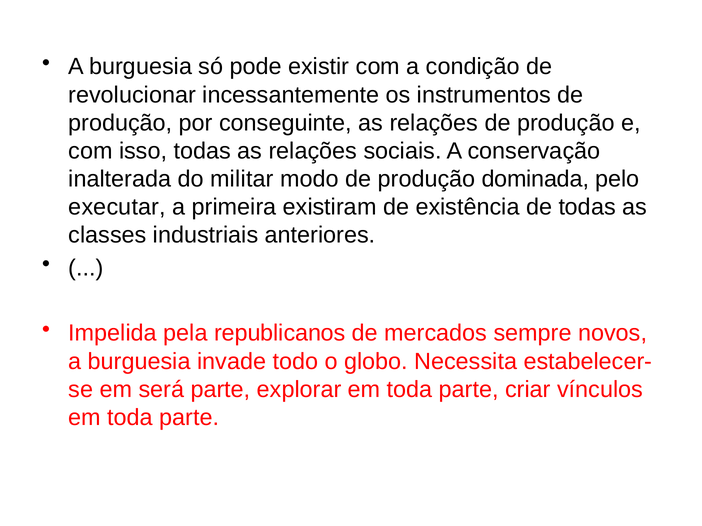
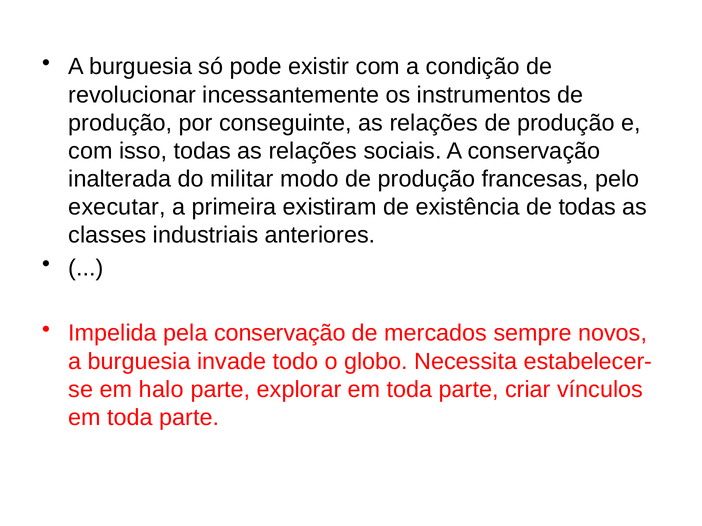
dominada: dominada -> francesas
pela republicanos: republicanos -> conservação
será: será -> halo
